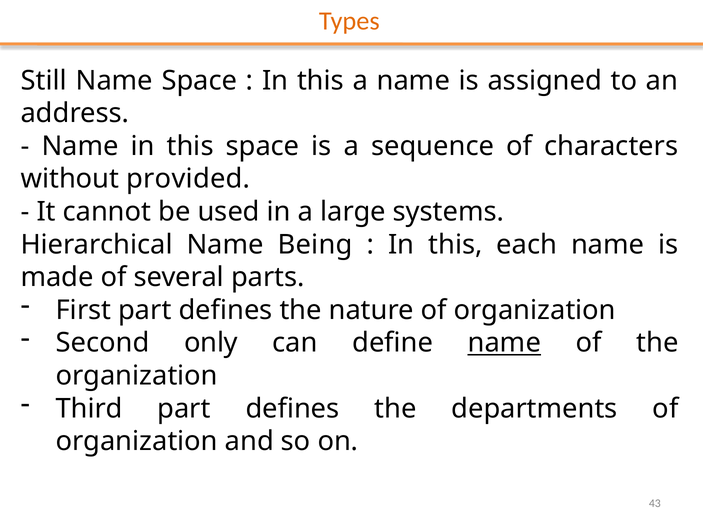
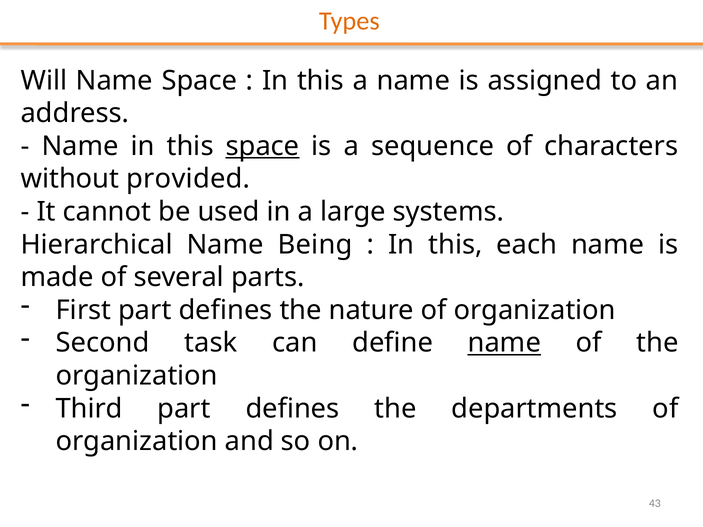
Still: Still -> Will
space at (263, 146) underline: none -> present
only: only -> task
